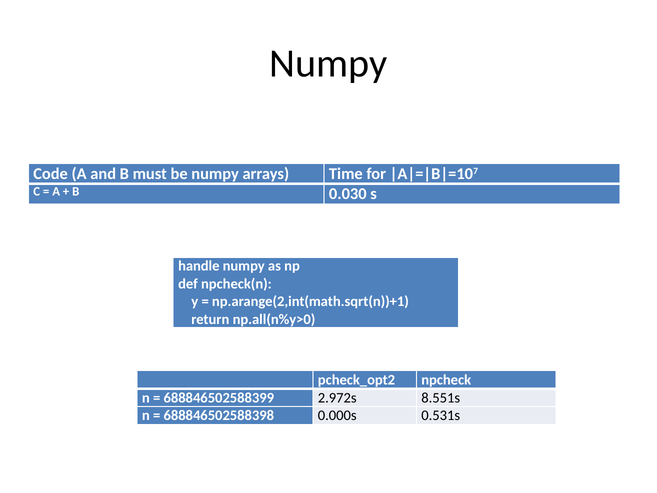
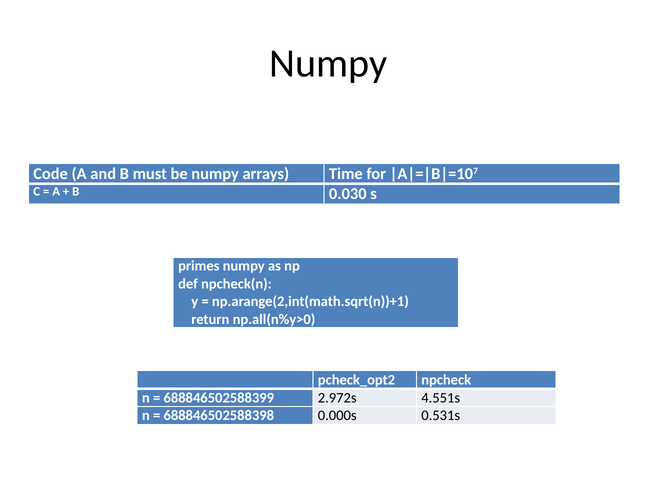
handle: handle -> primes
8.551s: 8.551s -> 4.551s
